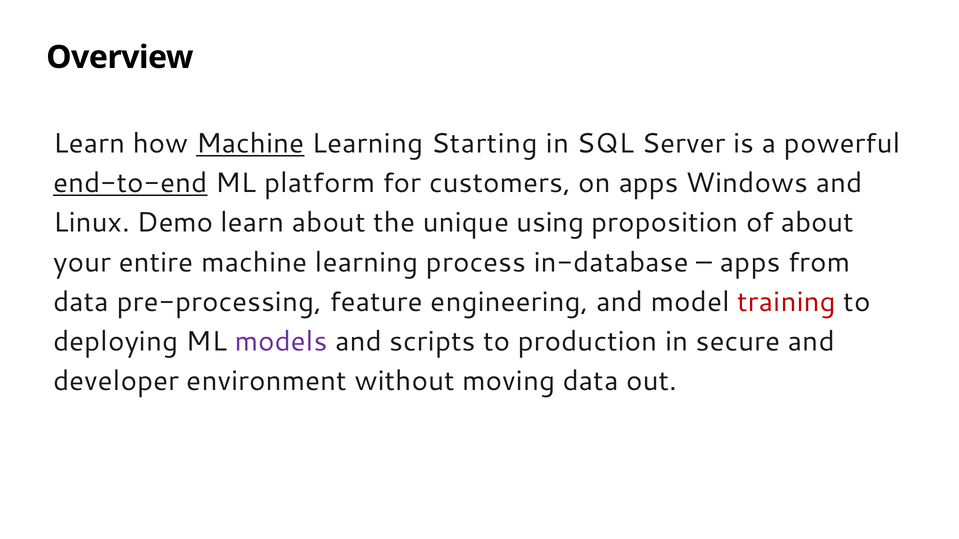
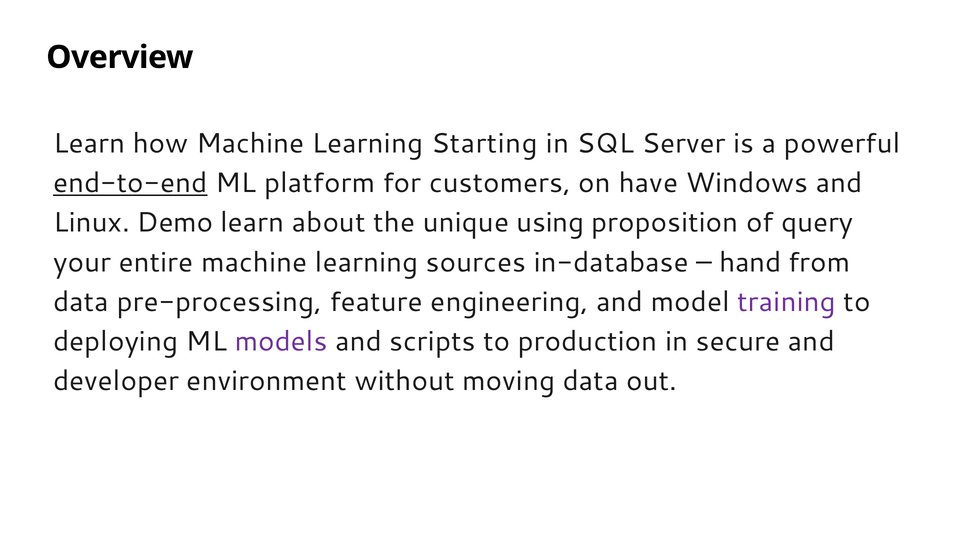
Machine at (250, 144) underline: present -> none
on apps: apps -> have
of about: about -> query
process: process -> sources
apps at (750, 262): apps -> hand
training colour: red -> purple
